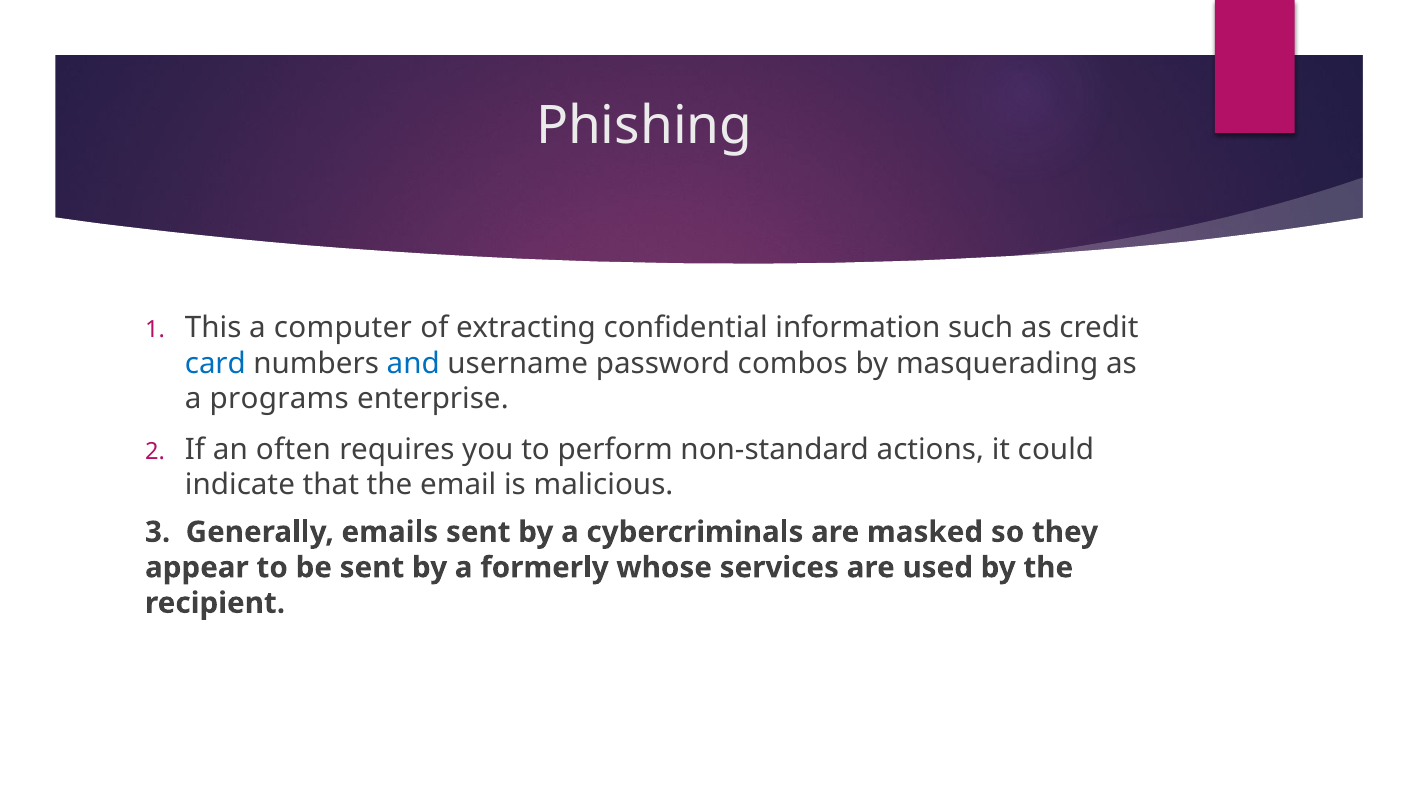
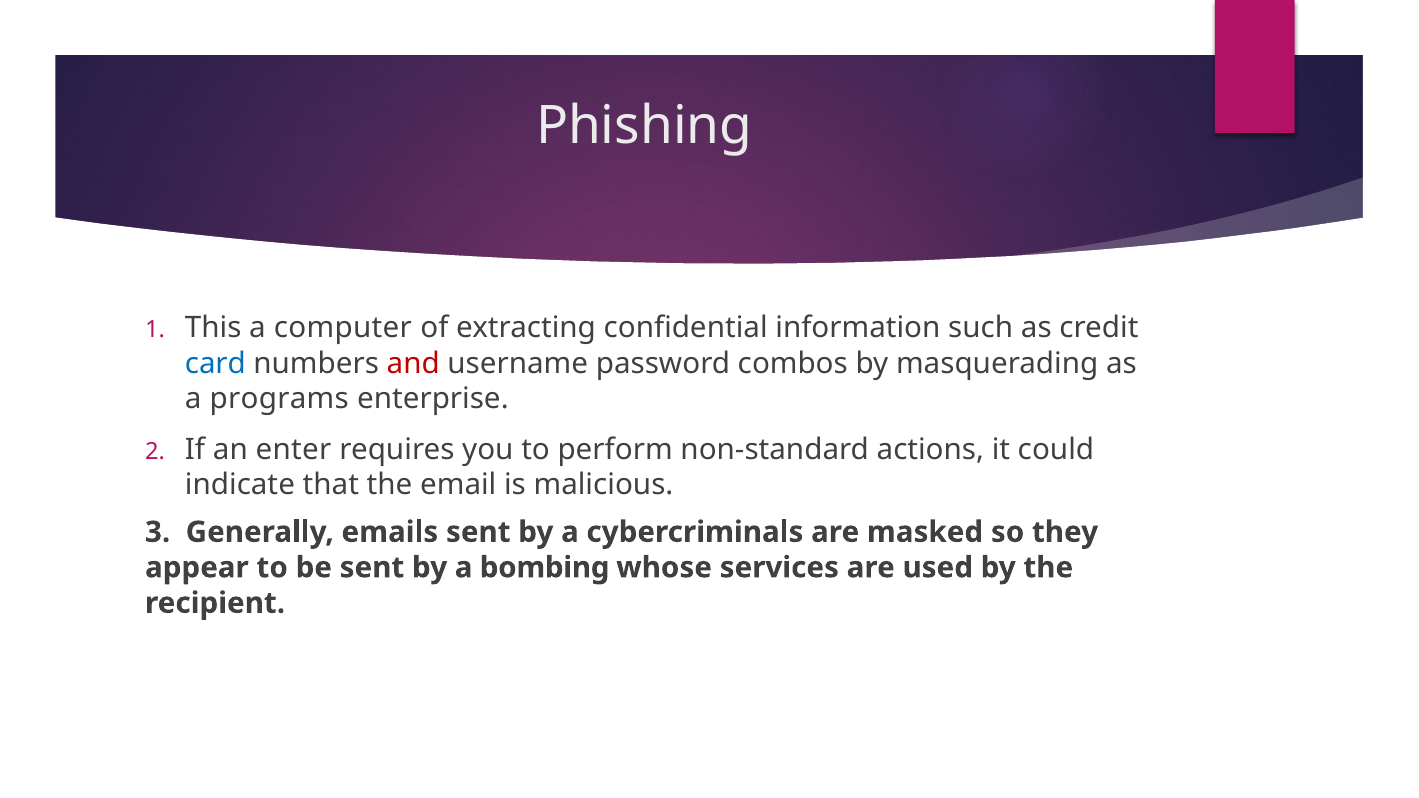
and colour: blue -> red
often: often -> enter
formerly: formerly -> bombing
